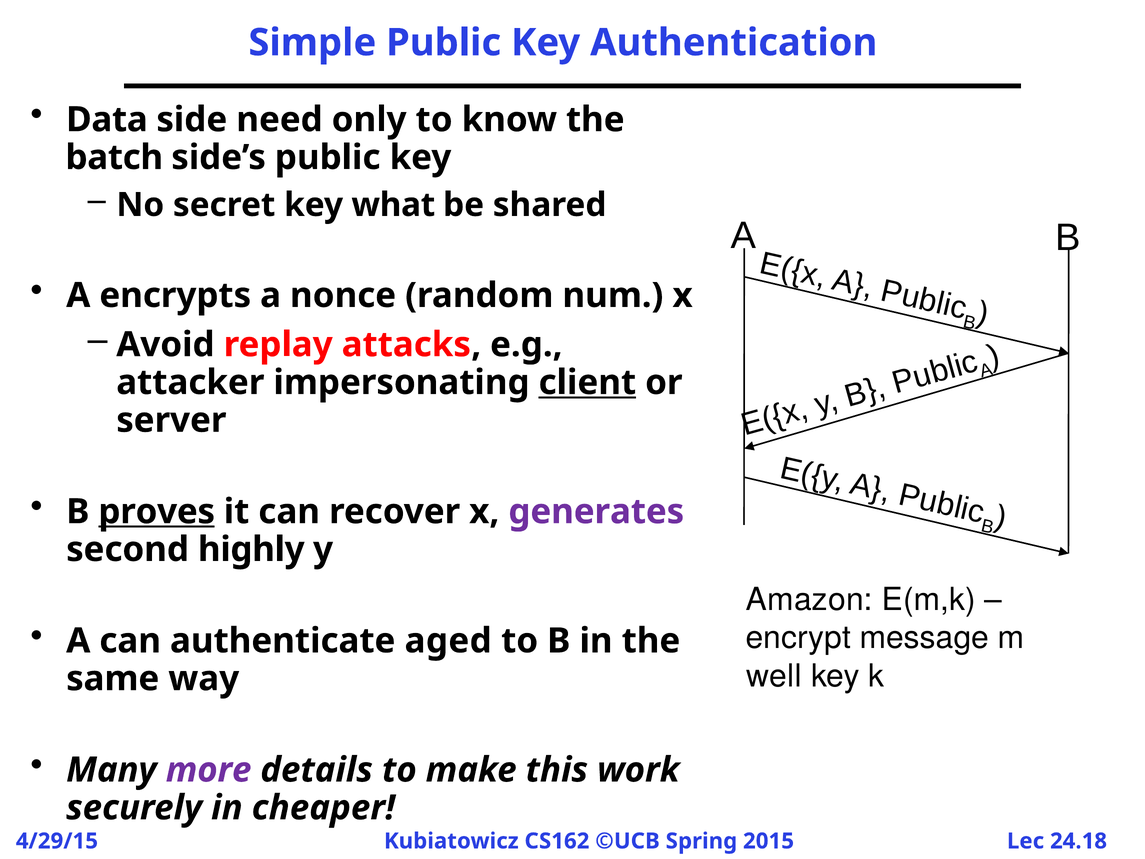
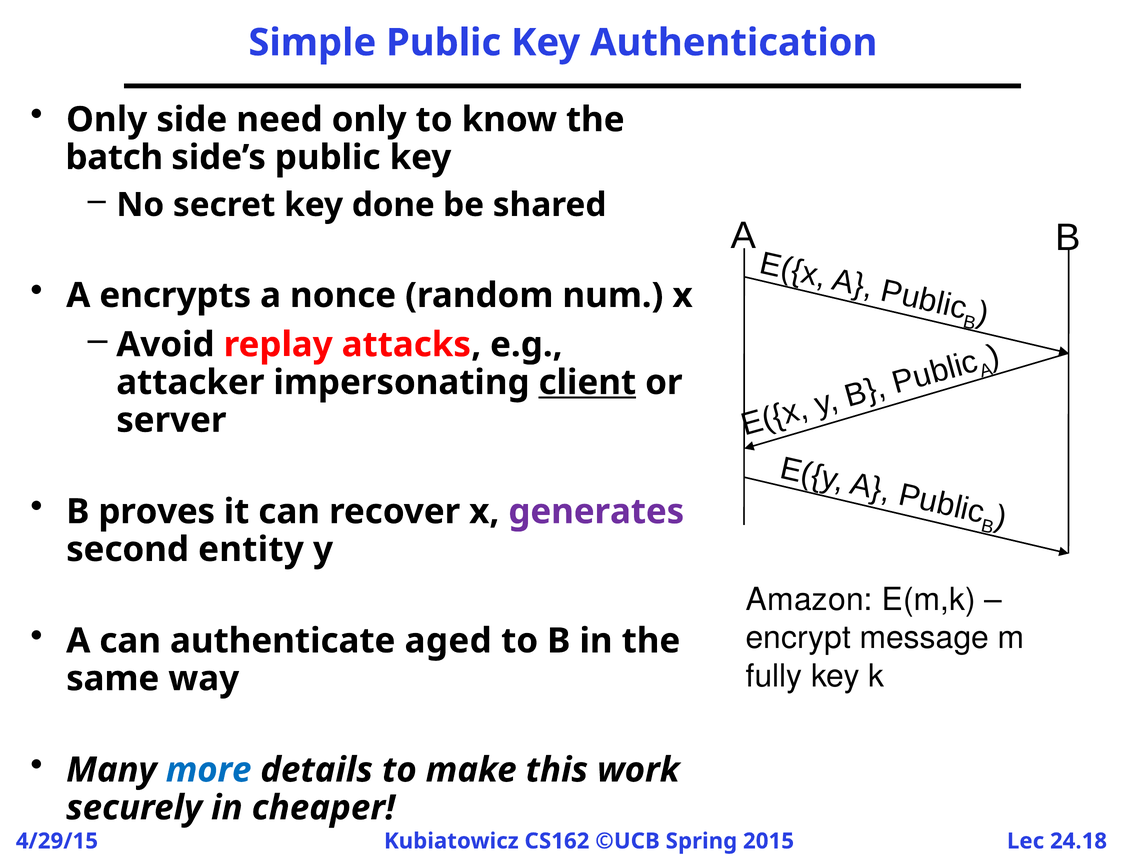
Data at (107, 120): Data -> Only
what: what -> done
proves underline: present -> none
highly: highly -> entity
well: well -> fully
more colour: purple -> blue
